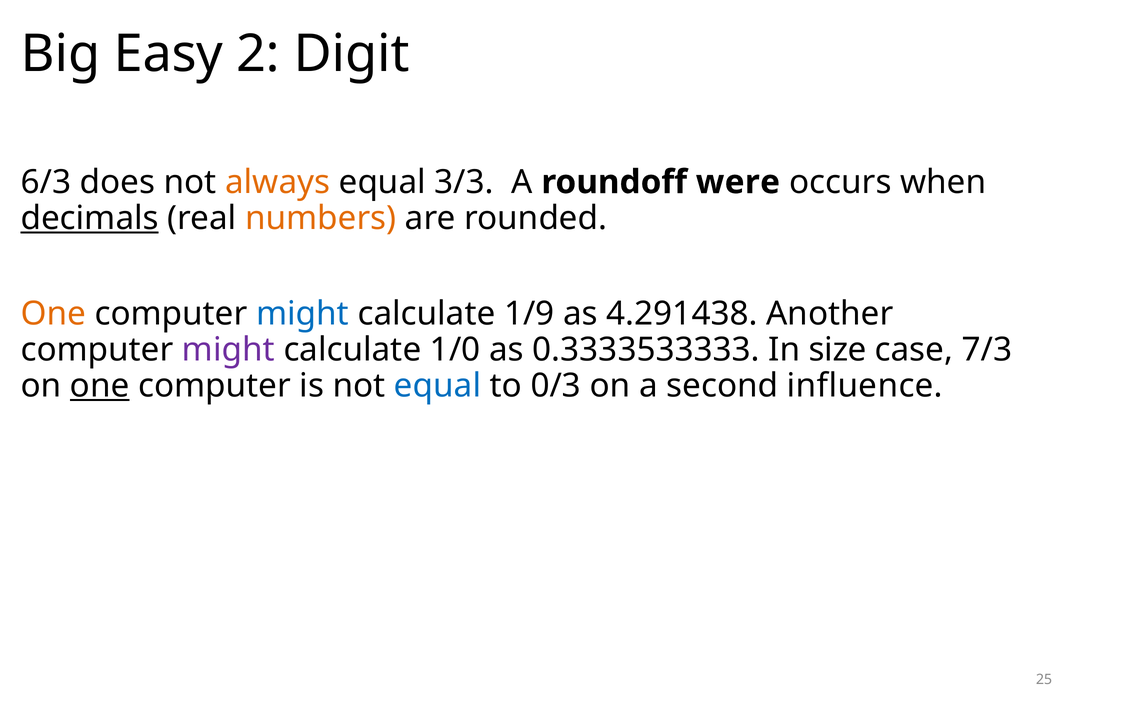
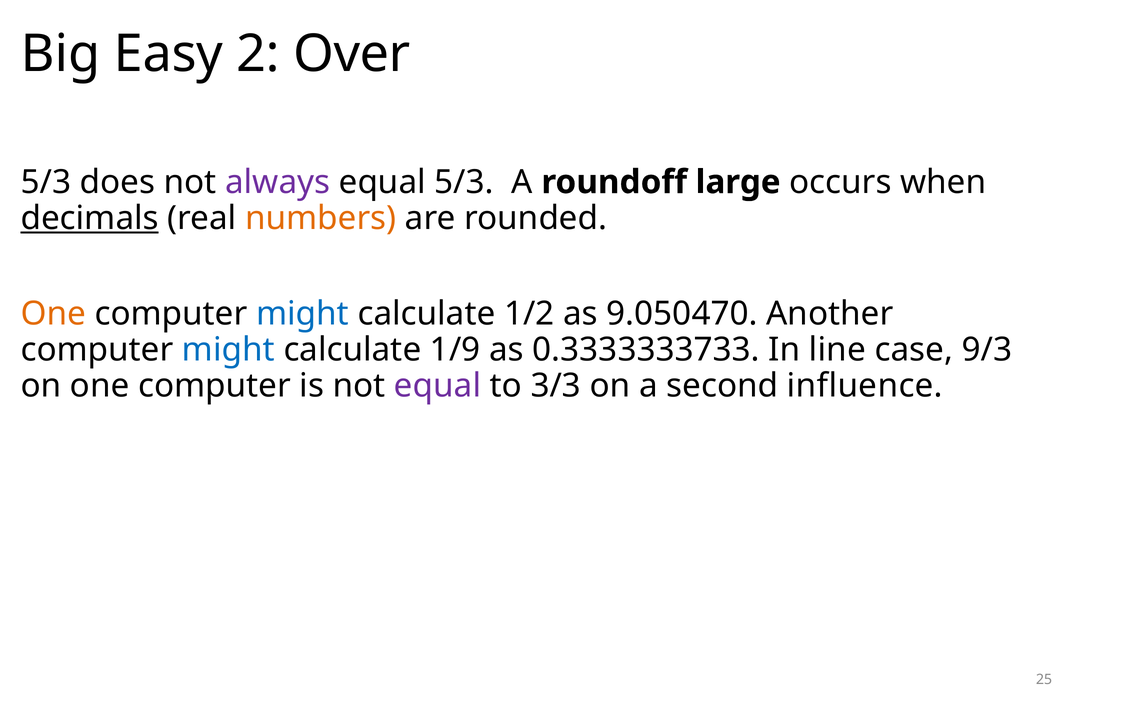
Digit: Digit -> Over
6/3 at (46, 182): 6/3 -> 5/3
always colour: orange -> purple
equal 3/3: 3/3 -> 5/3
were: were -> large
1/9: 1/9 -> 1/2
4.291438: 4.291438 -> 9.050470
might at (228, 350) colour: purple -> blue
1/0: 1/0 -> 1/9
0.3333533333: 0.3333533333 -> 0.3333333733
size: size -> line
7/3: 7/3 -> 9/3
one at (100, 386) underline: present -> none
equal at (438, 386) colour: blue -> purple
0/3: 0/3 -> 3/3
